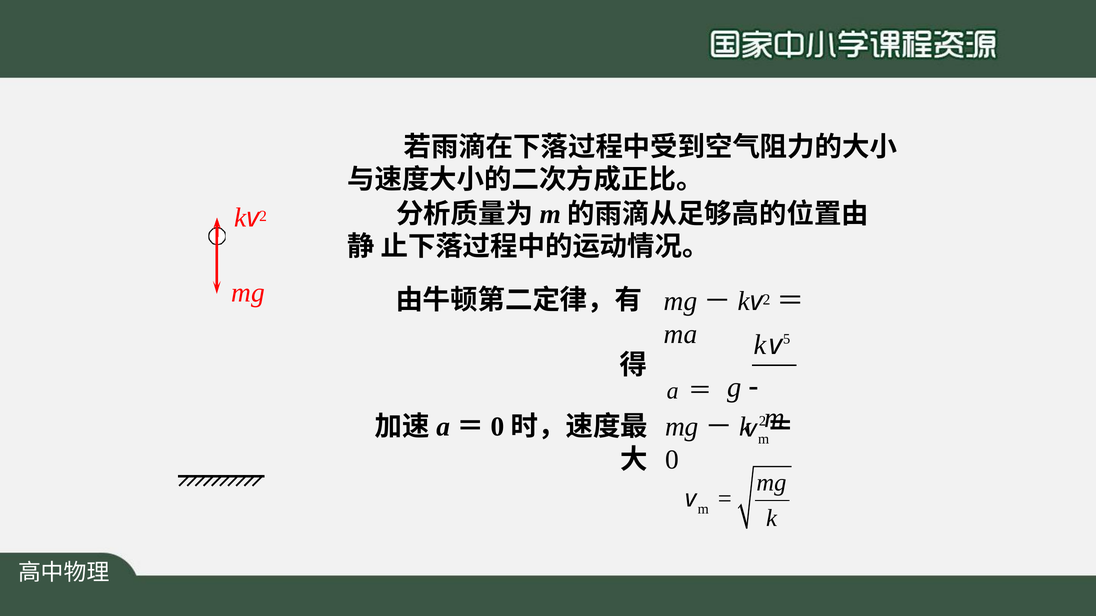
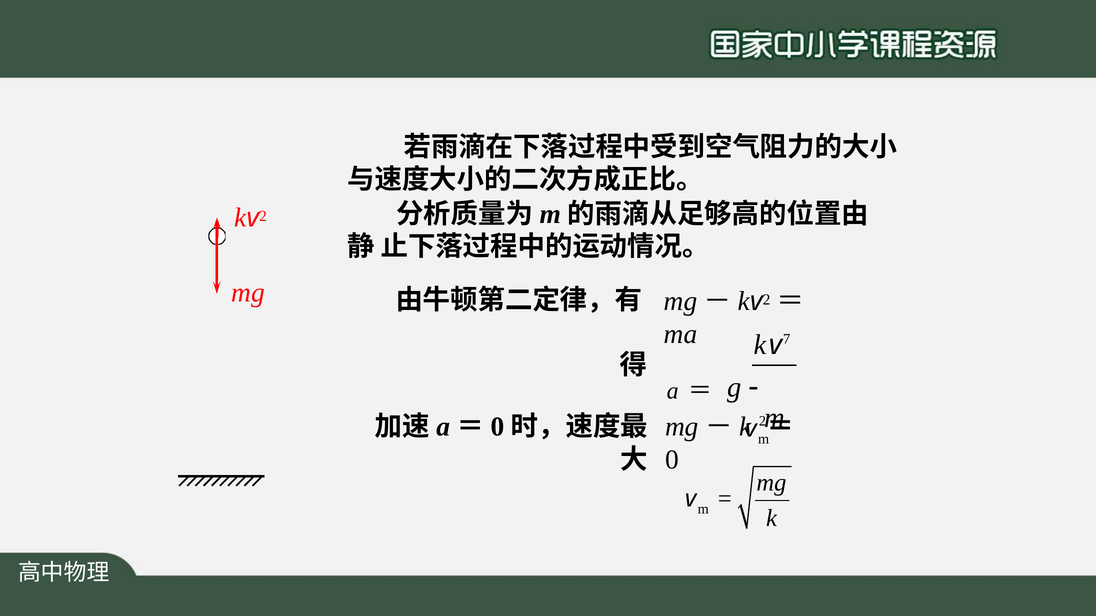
5: 5 -> 7
